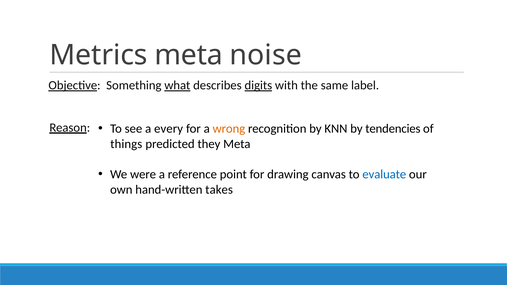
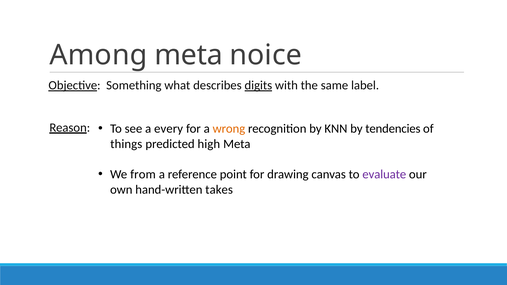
Metrics: Metrics -> Among
noise: noise -> noice
what underline: present -> none
they: they -> high
were: were -> from
evaluate colour: blue -> purple
